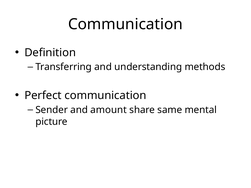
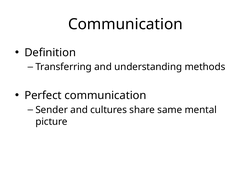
amount: amount -> cultures
